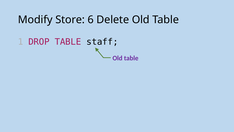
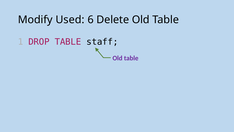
Store: Store -> Used
